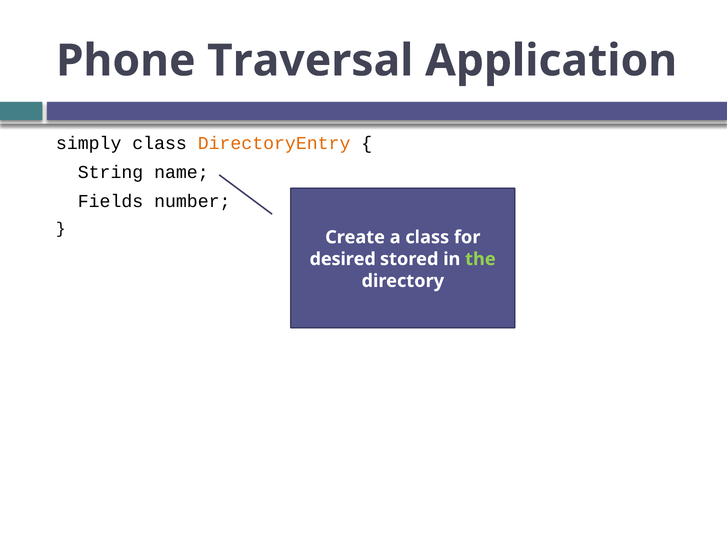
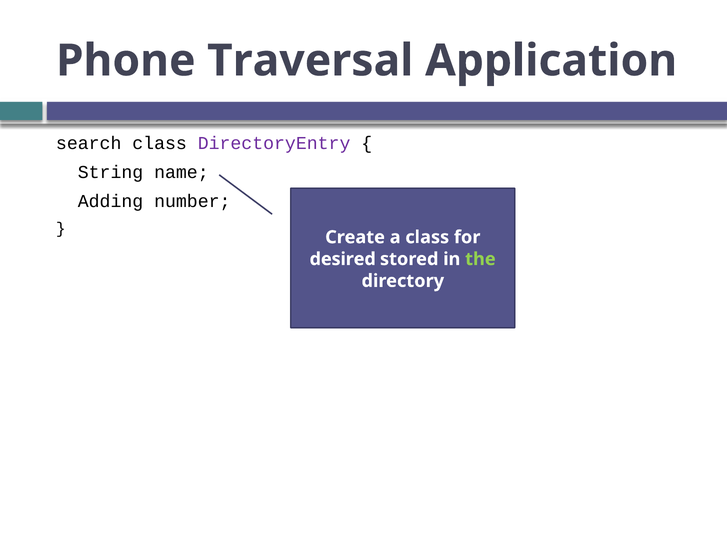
simply: simply -> search
DirectoryEntry colour: orange -> purple
Fields: Fields -> Adding
